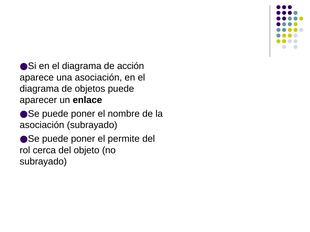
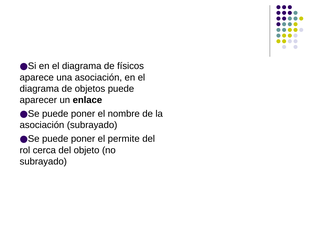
acción: acción -> físicos
